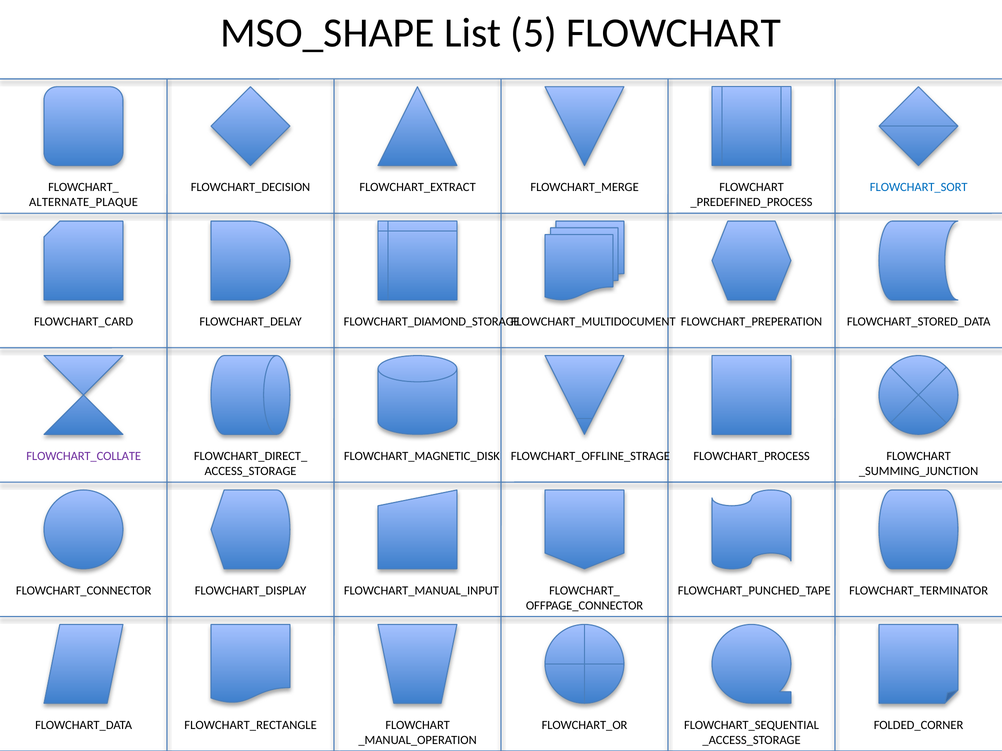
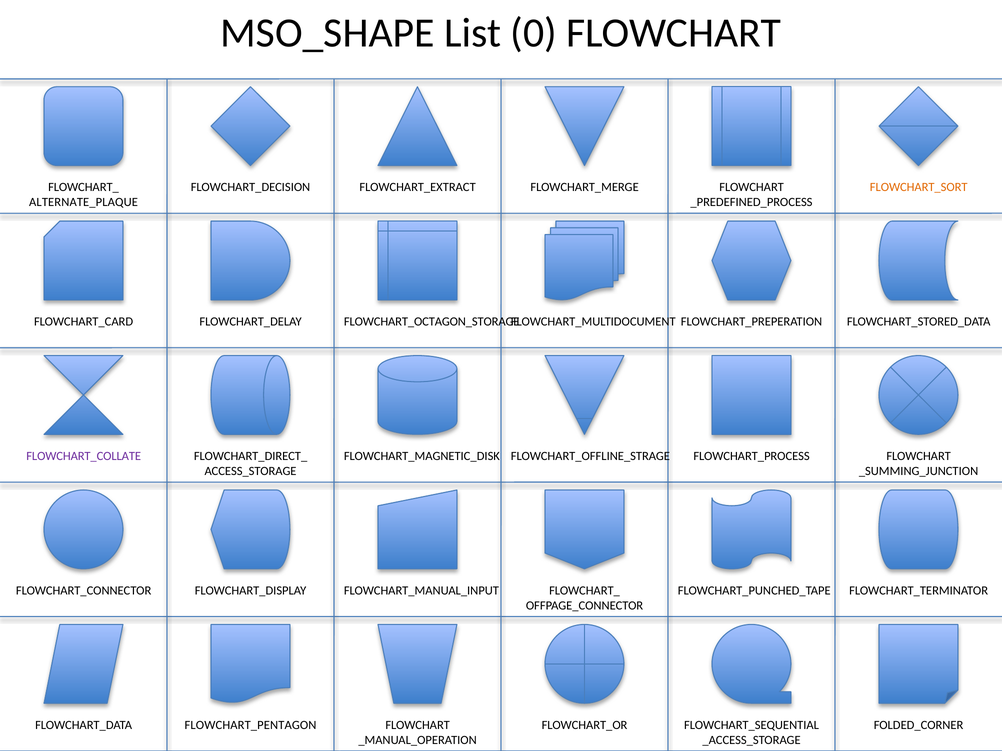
5: 5 -> 0
FLOWCHART_SORT colour: blue -> orange
FLOWCHART_DIAMOND_STORAGE: FLOWCHART_DIAMOND_STORAGE -> FLOWCHART_OCTAGON_STORAGE
FLOWCHART_RECTANGLE: FLOWCHART_RECTANGLE -> FLOWCHART_PENTAGON
